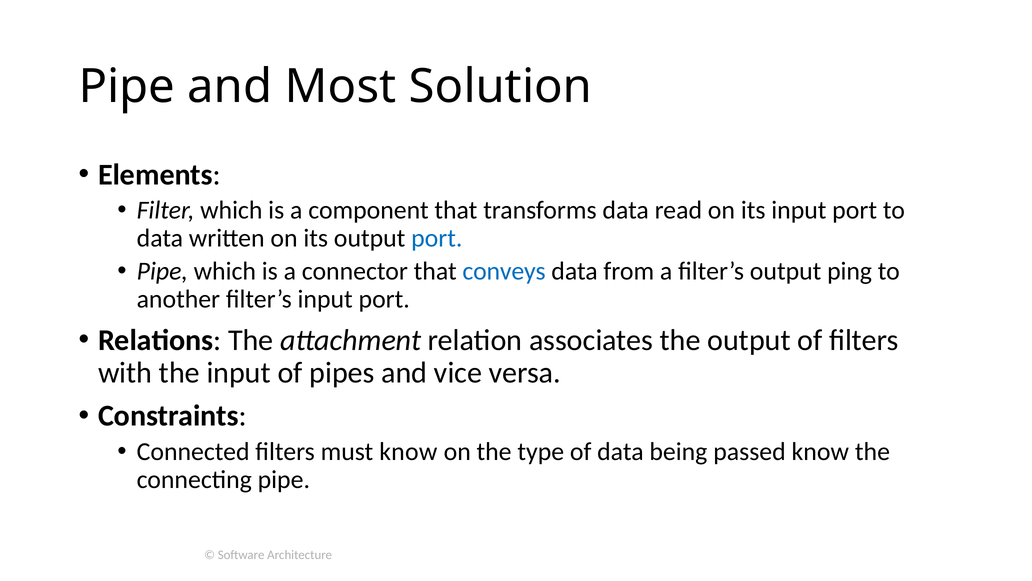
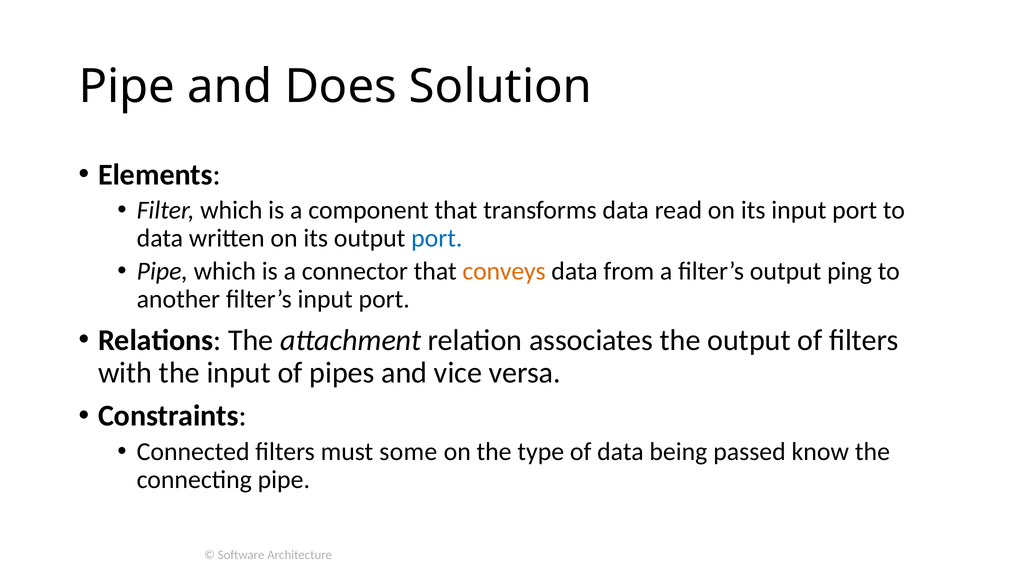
Most: Most -> Does
conveys colour: blue -> orange
must know: know -> some
